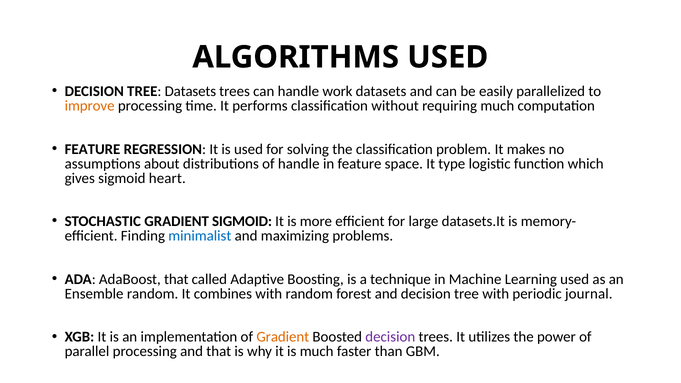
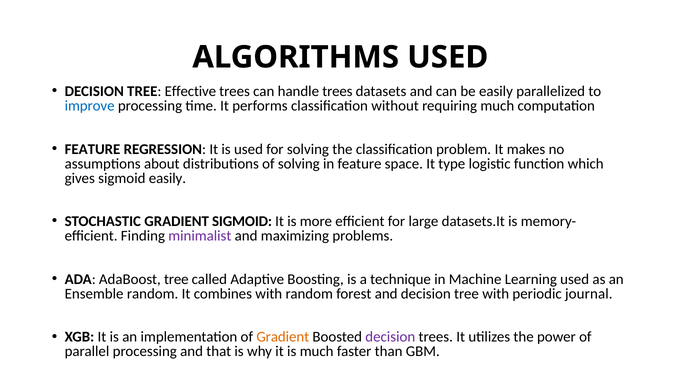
TREE Datasets: Datasets -> Effective
handle work: work -> trees
improve colour: orange -> blue
of handle: handle -> solving
sigmoid heart: heart -> easily
minimalist colour: blue -> purple
AdaBoost that: that -> tree
